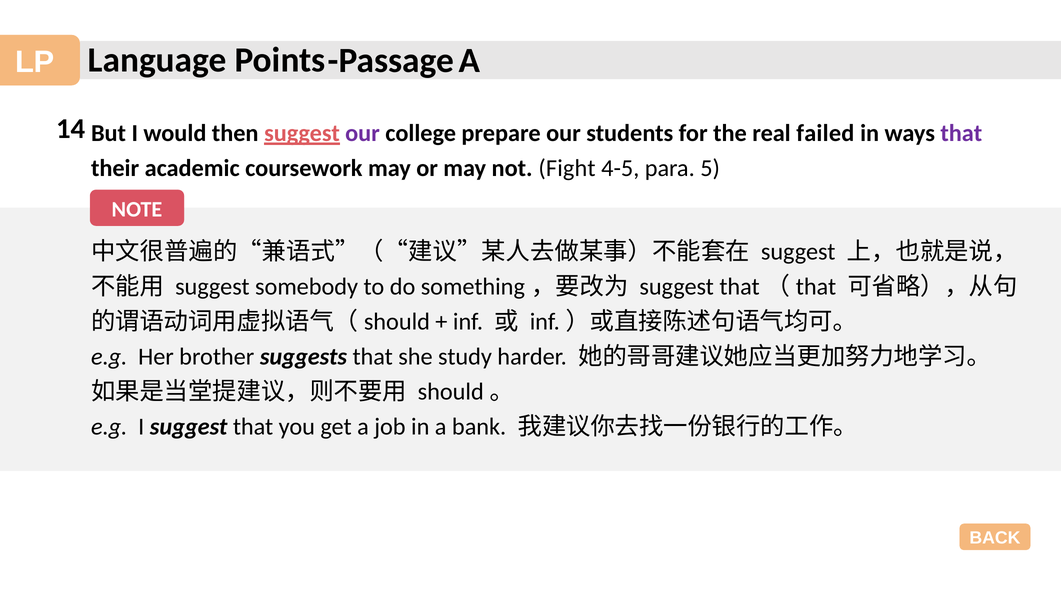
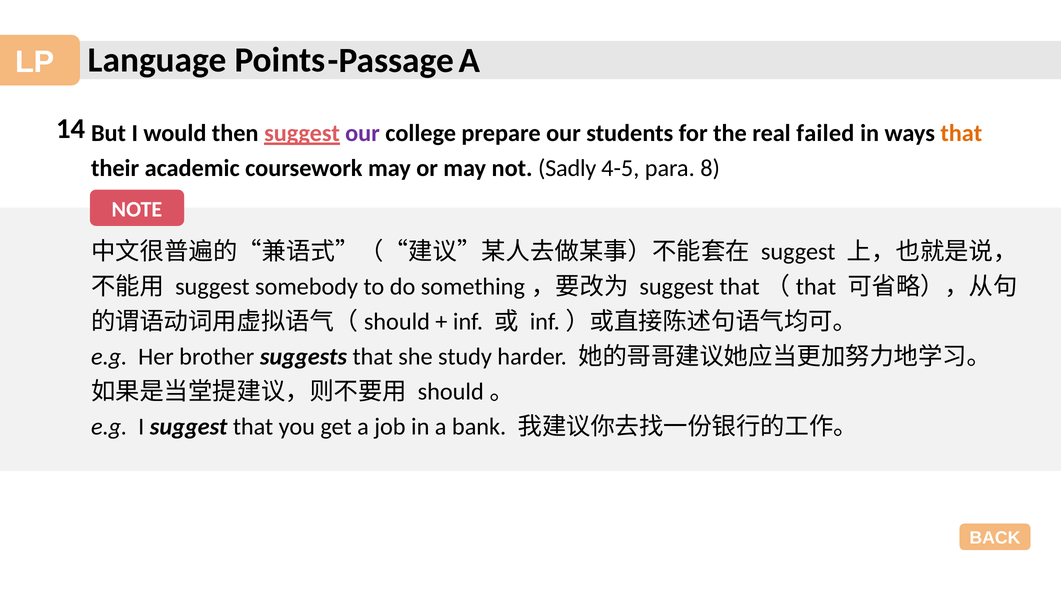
that at (961, 133) colour: purple -> orange
Fight: Fight -> Sadly
5: 5 -> 8
